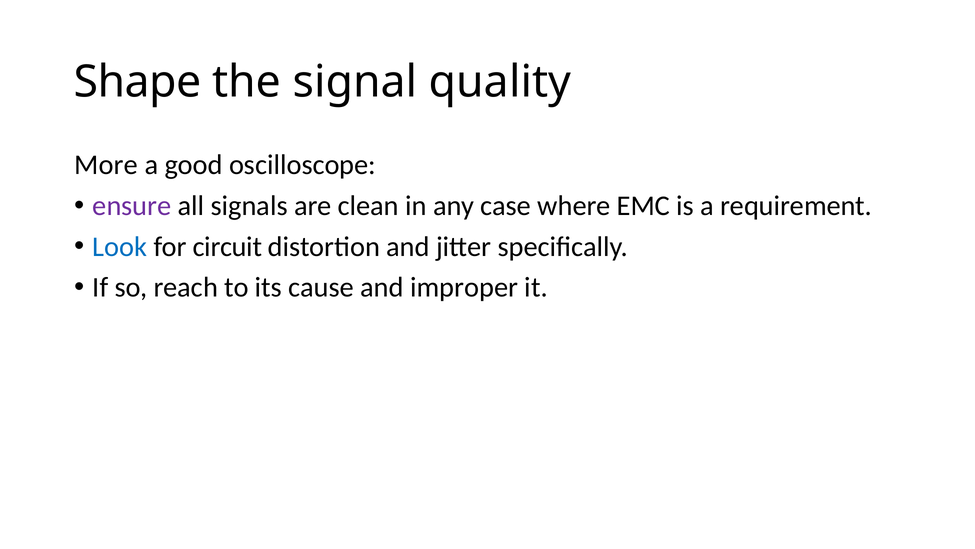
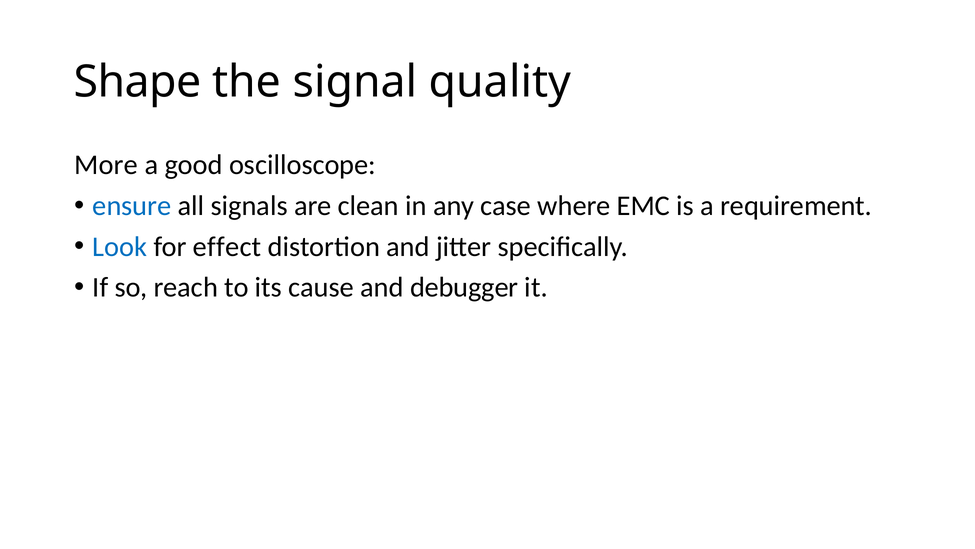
ensure colour: purple -> blue
circuit: circuit -> effect
improper: improper -> debugger
